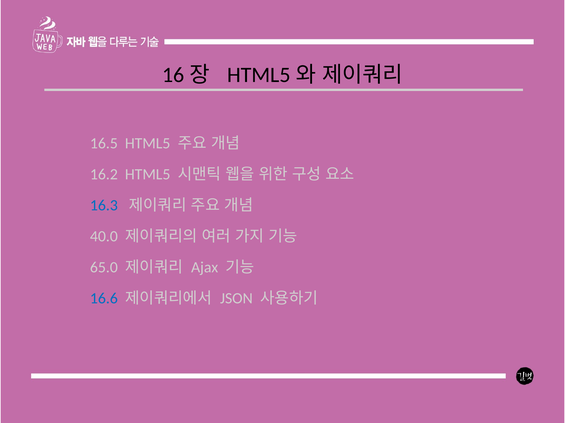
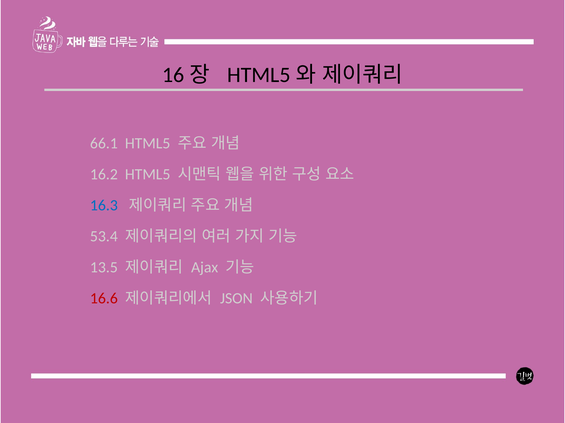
16.5: 16.5 -> 66.1
40.0: 40.0 -> 53.4
65.0: 65.0 -> 13.5
16.6 colour: blue -> red
